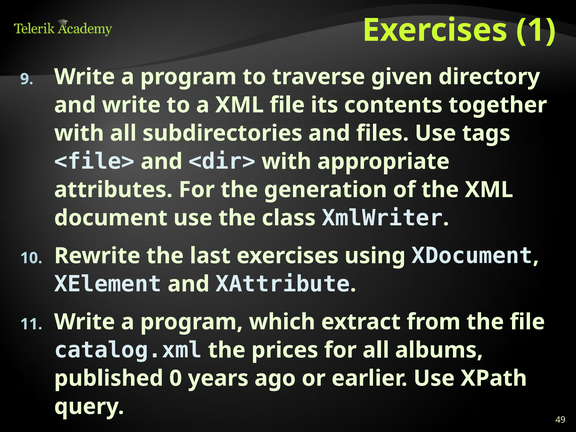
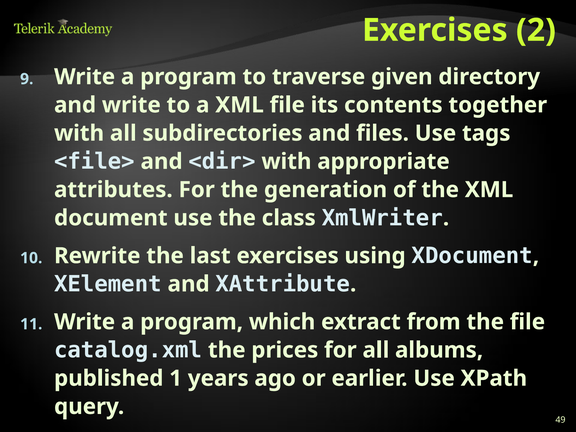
1: 1 -> 2
0: 0 -> 1
